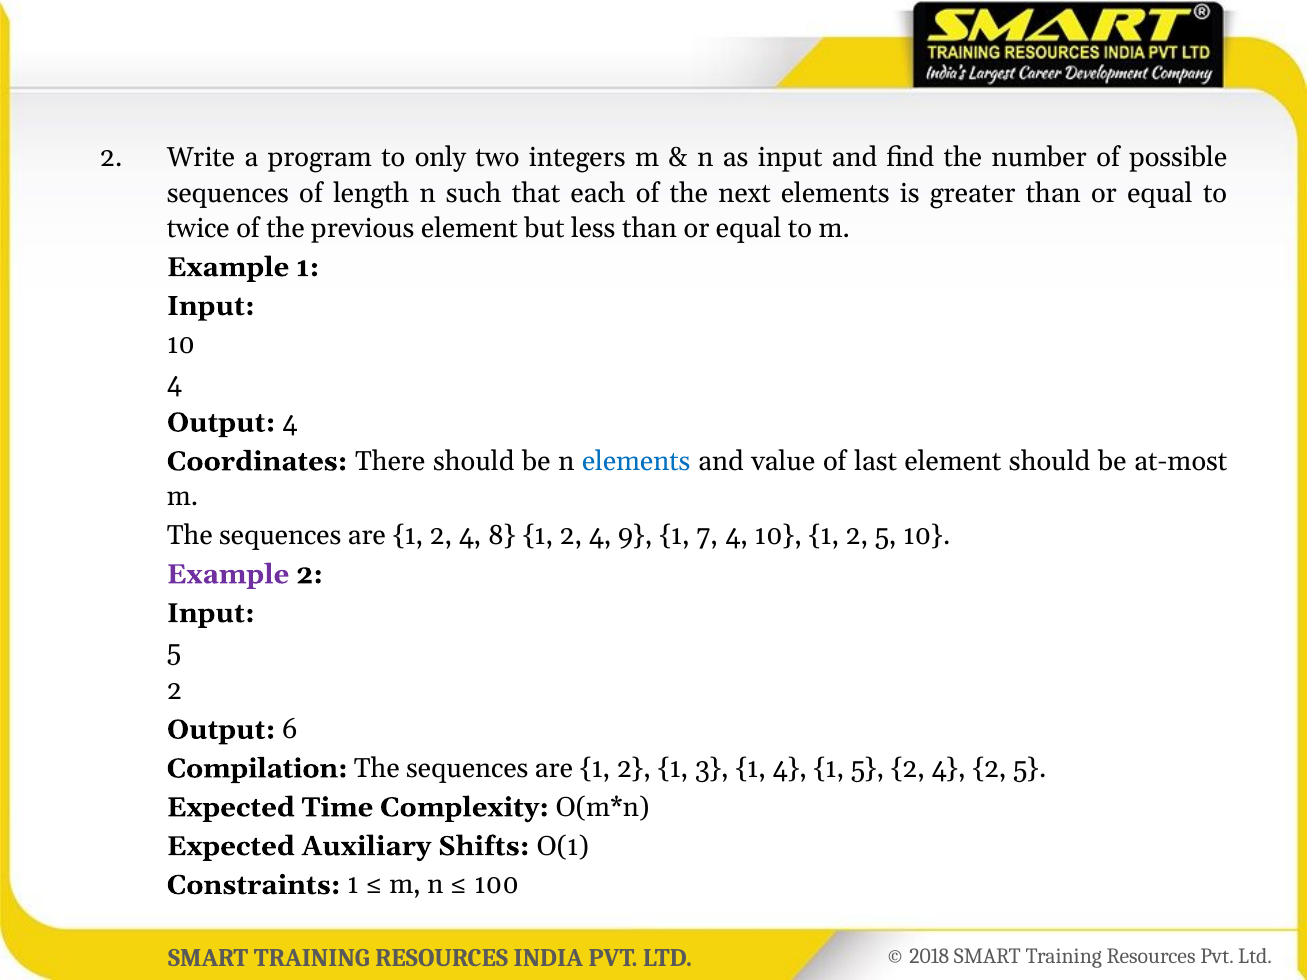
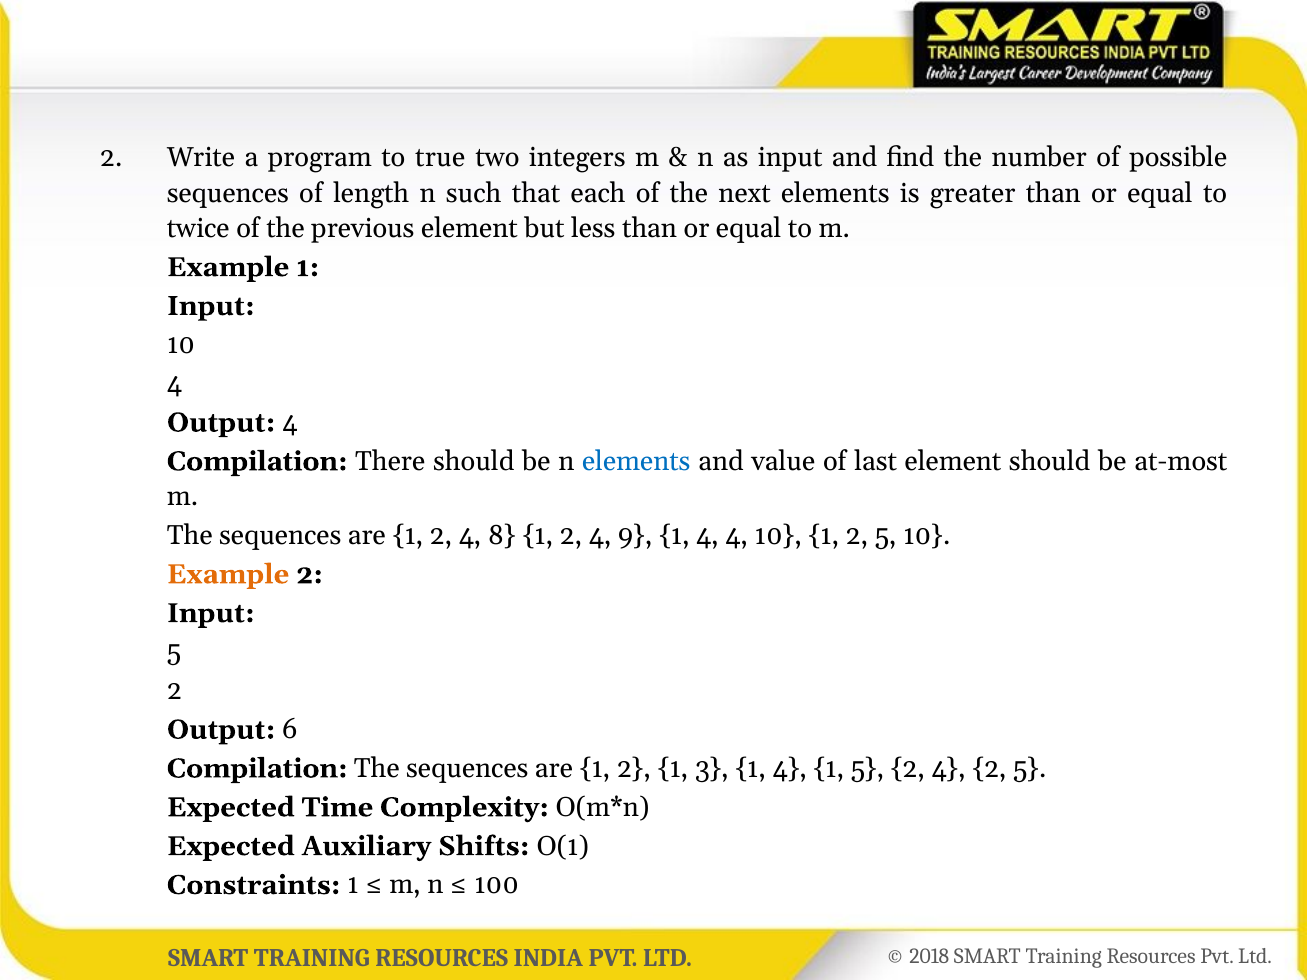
only: only -> true
Coordinates at (257, 461): Coordinates -> Compilation
9 1 7: 7 -> 4
Example at (228, 574) colour: purple -> orange
